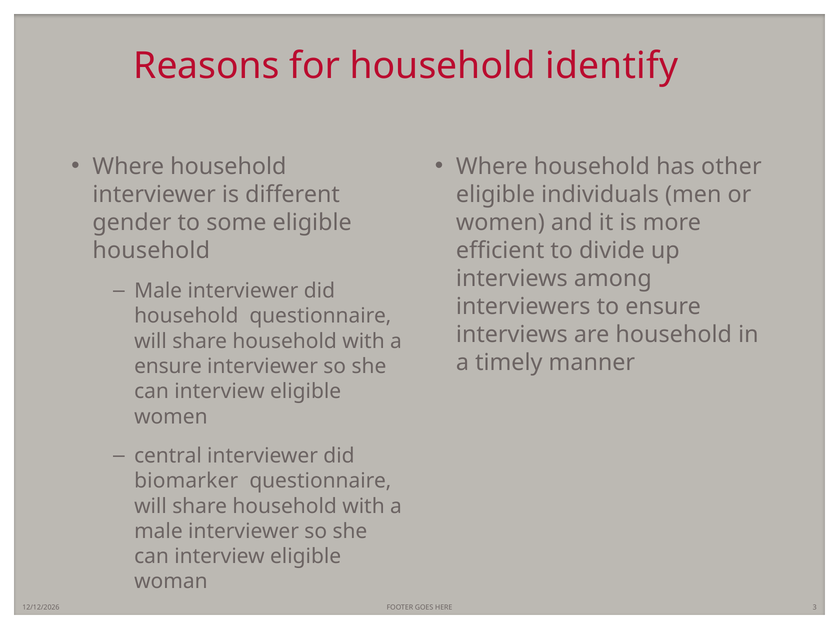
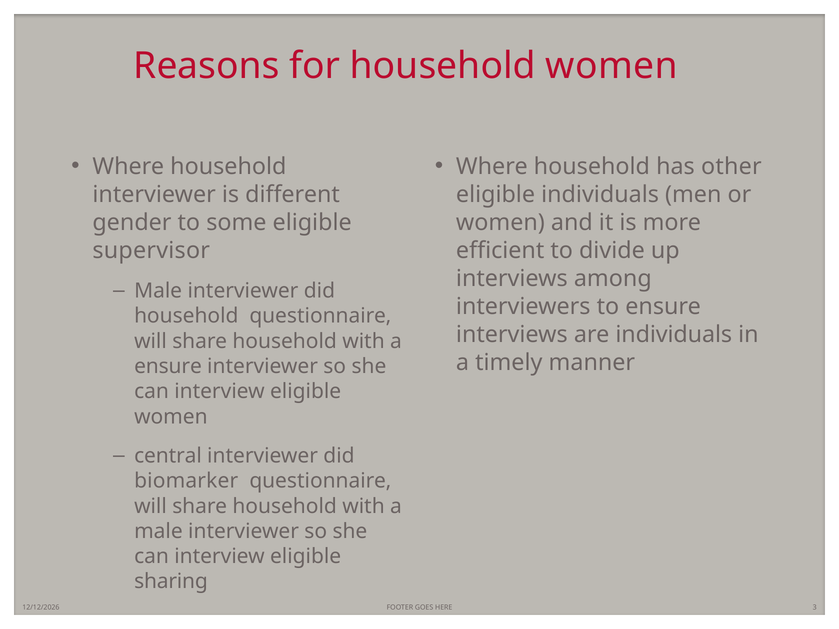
household identify: identify -> women
household at (151, 251): household -> supervisor
are household: household -> individuals
woman: woman -> sharing
